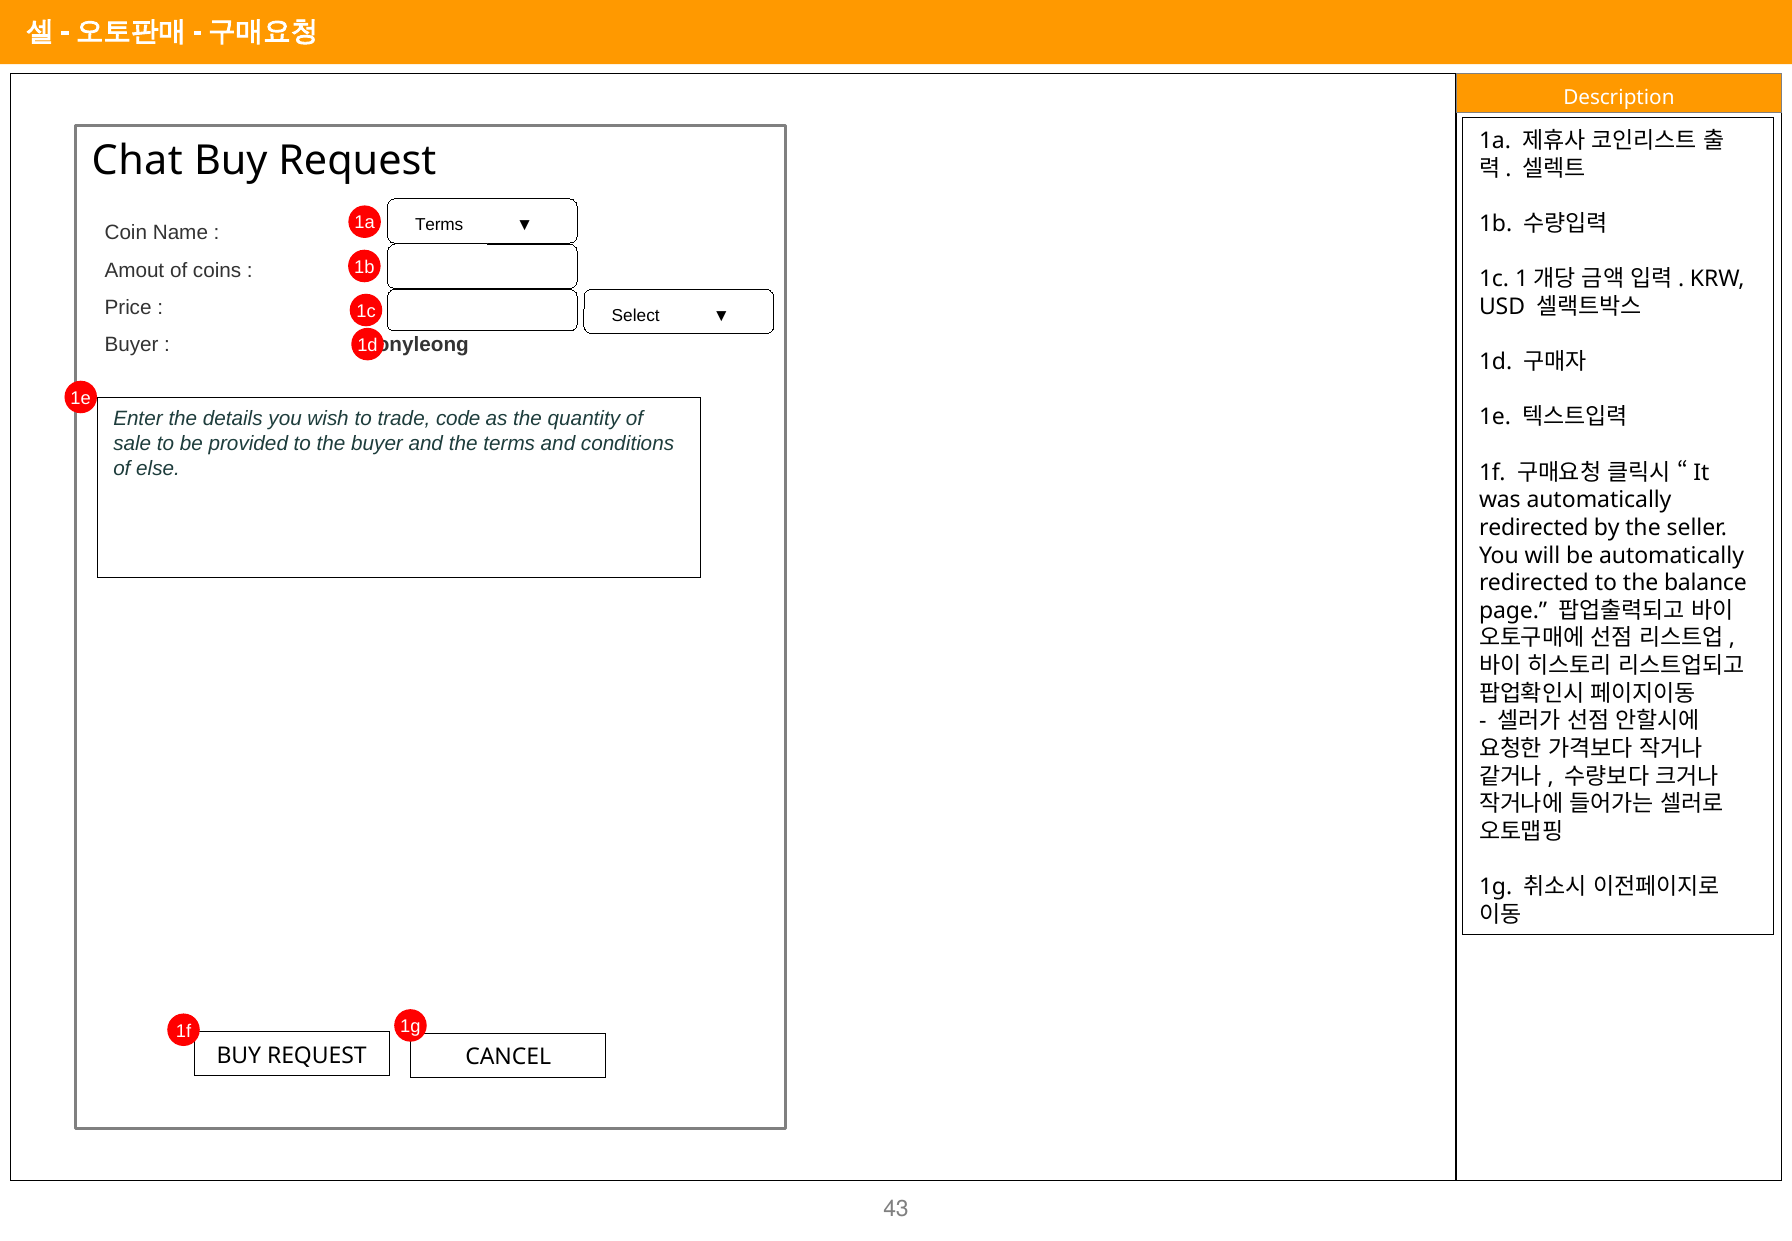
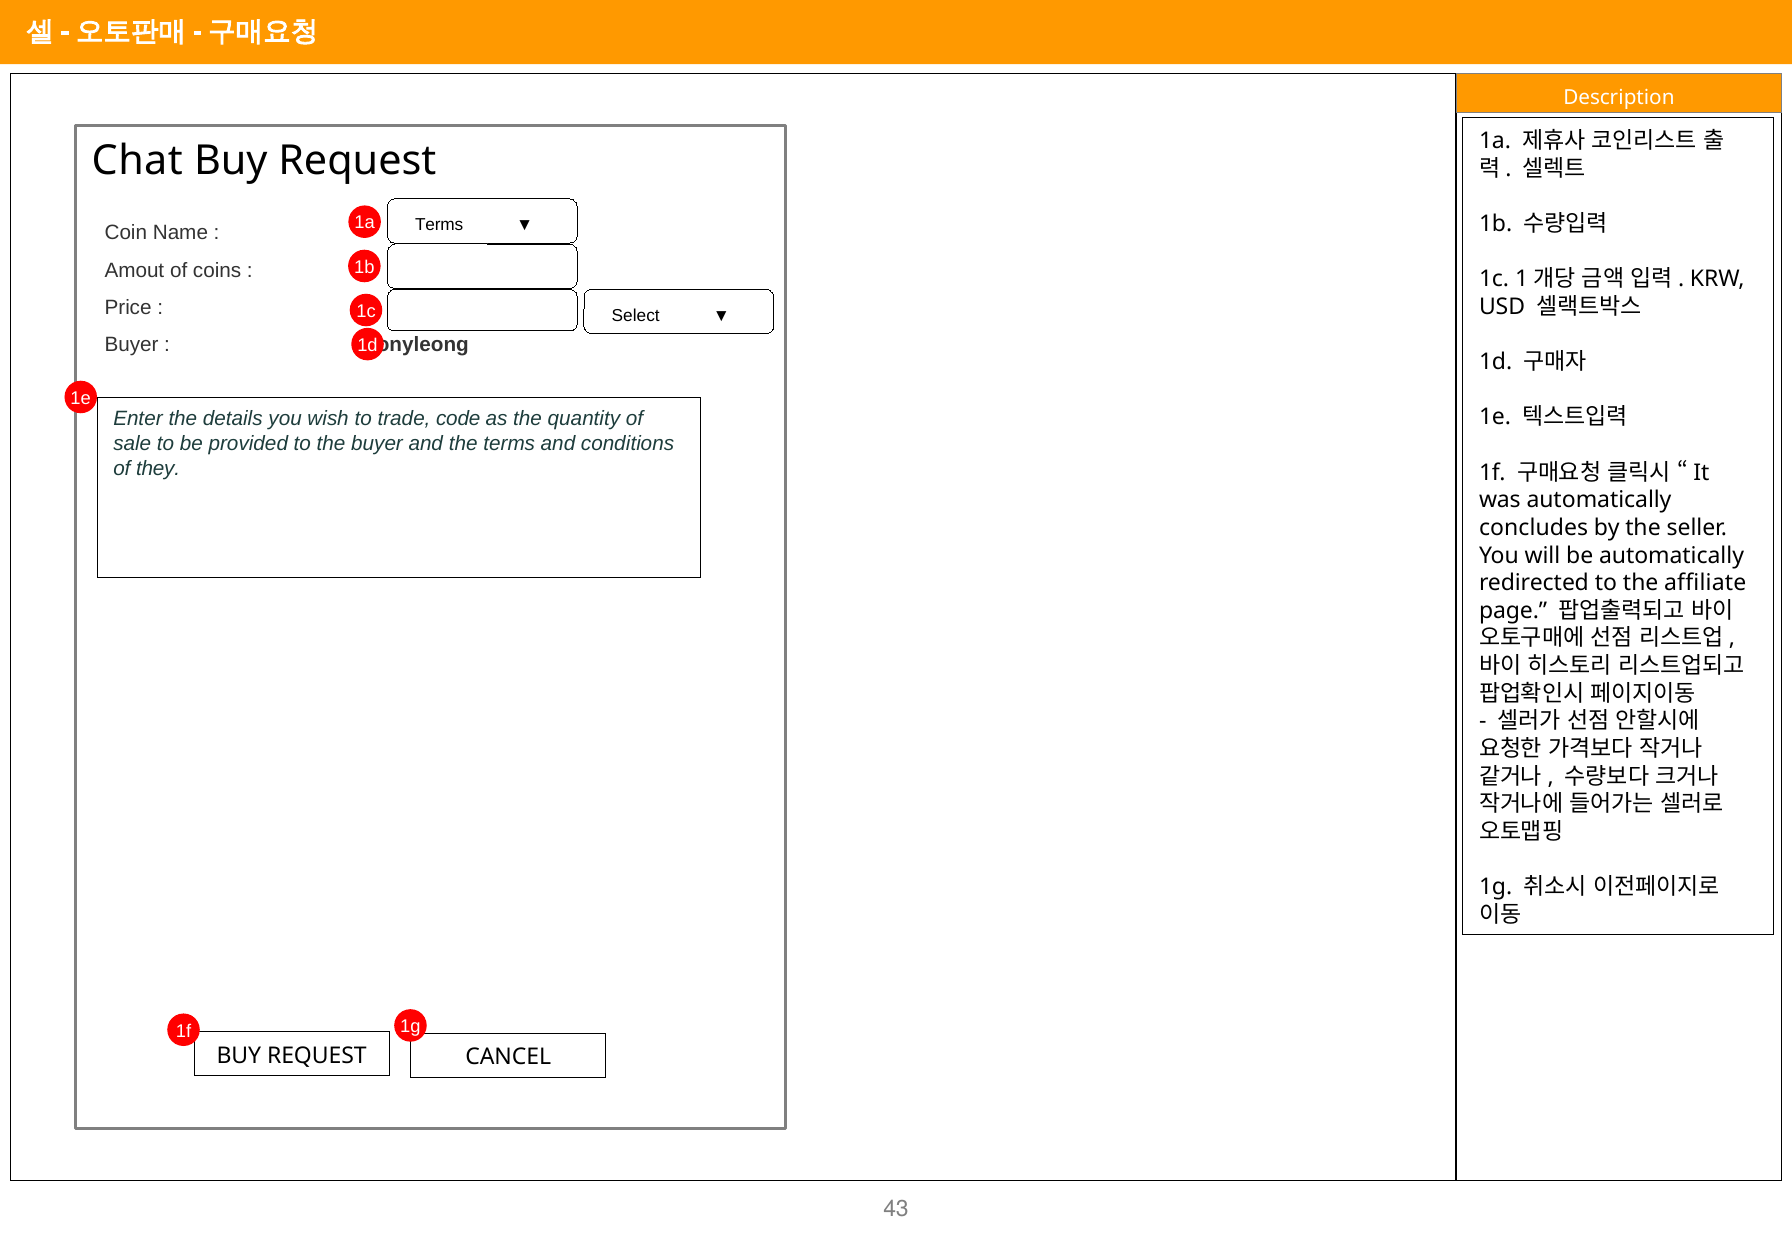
else: else -> they
redirected at (1534, 528): redirected -> concludes
balance: balance -> affiliate
